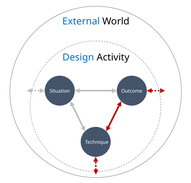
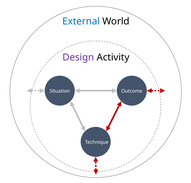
Design colour: blue -> purple
